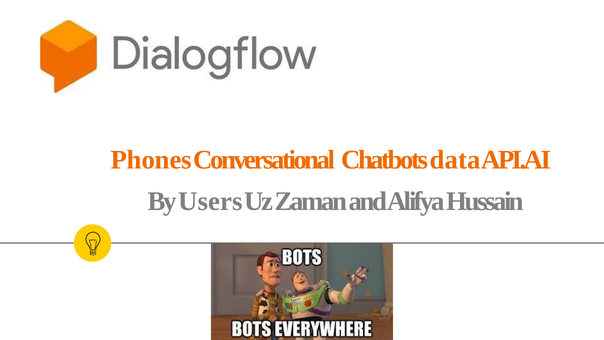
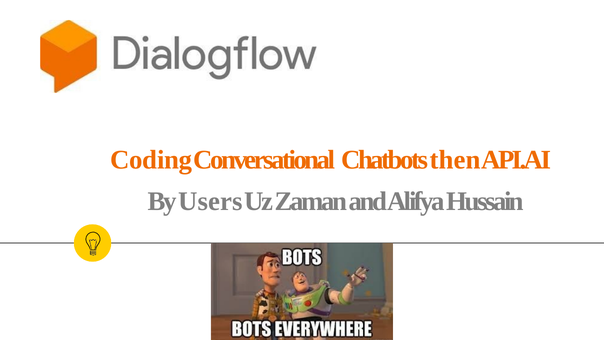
Phones: Phones -> Coding
data: data -> then
